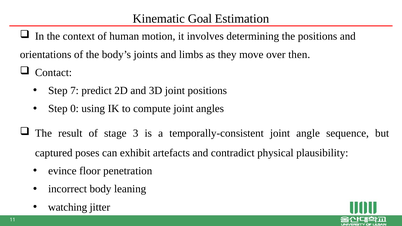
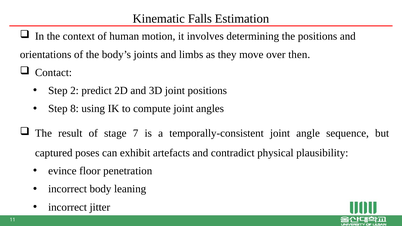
Goal: Goal -> Falls
7: 7 -> 2
0: 0 -> 8
3: 3 -> 7
watching at (68, 207): watching -> incorrect
